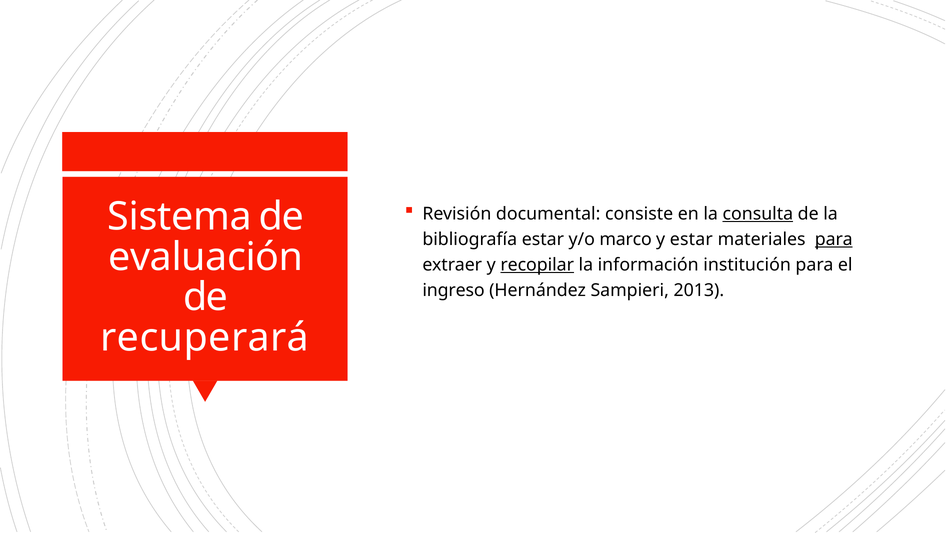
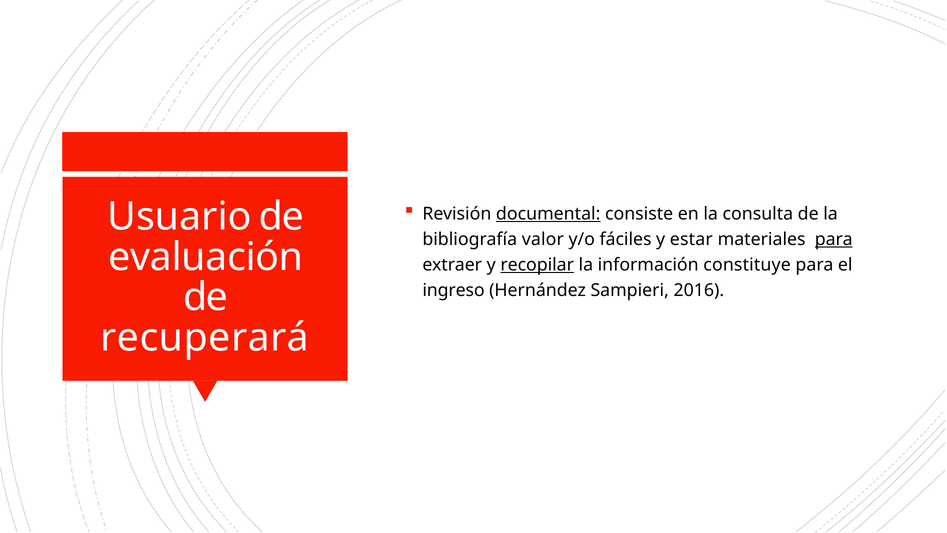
documental underline: none -> present
consulta underline: present -> none
Sistema: Sistema -> Usuario
bibliografía estar: estar -> valor
marco: marco -> fáciles
institución: institución -> constituye
2013: 2013 -> 2016
